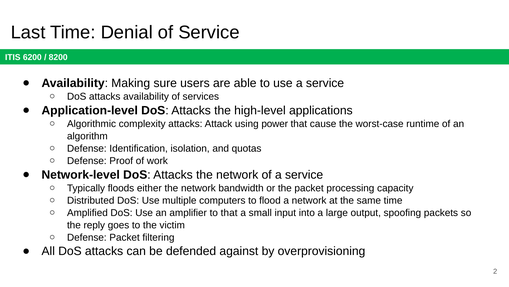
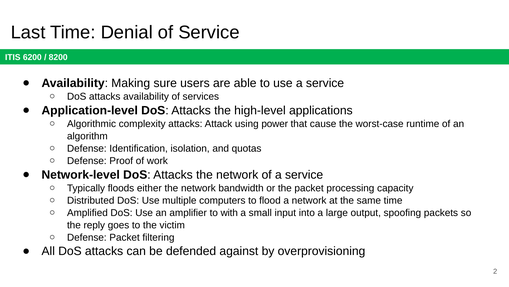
to that: that -> with
